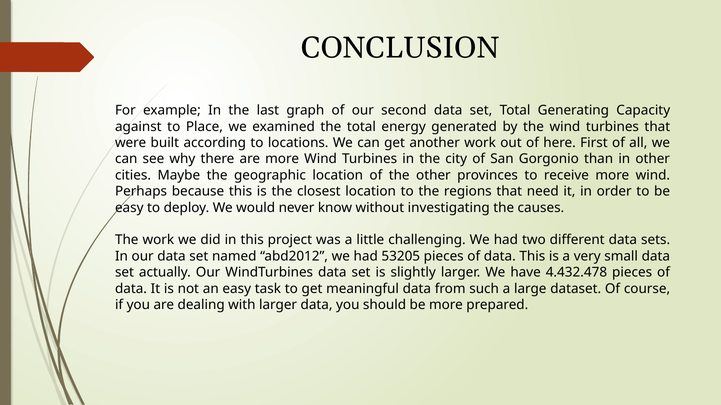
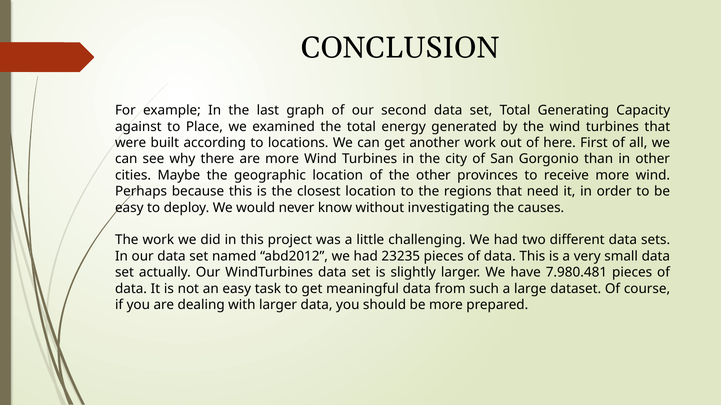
53205: 53205 -> 23235
4.432.478: 4.432.478 -> 7.980.481
